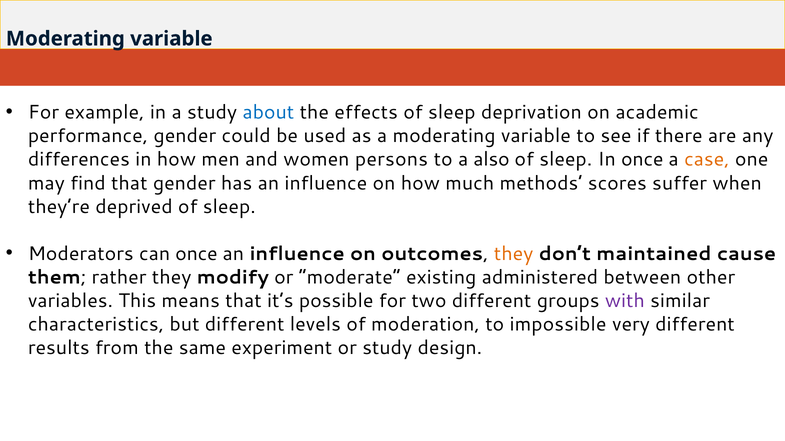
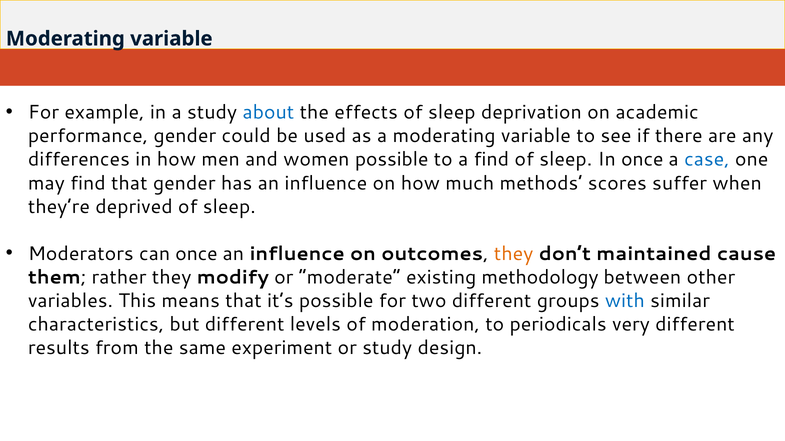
women persons: persons -> possible
a also: also -> find
case colour: orange -> blue
administered: administered -> methodology
with colour: purple -> blue
impossible: impossible -> periodicals
